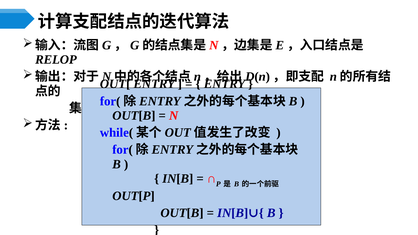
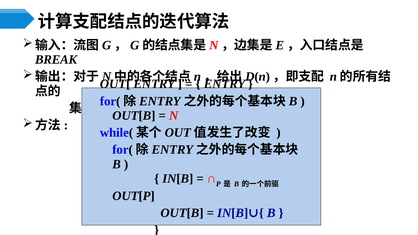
RELOP: RELOP -> BREAK
